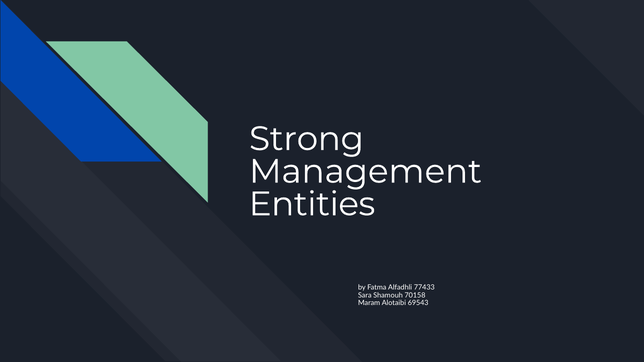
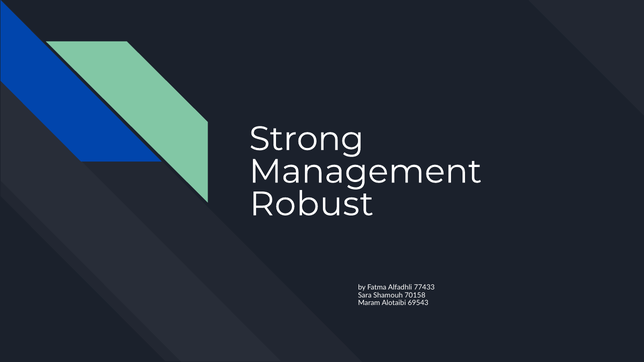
Entities: Entities -> Robust
